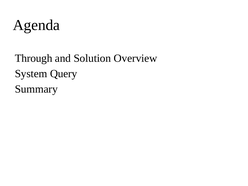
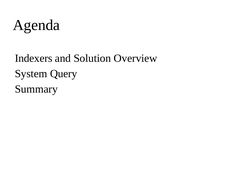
Through: Through -> Indexers
